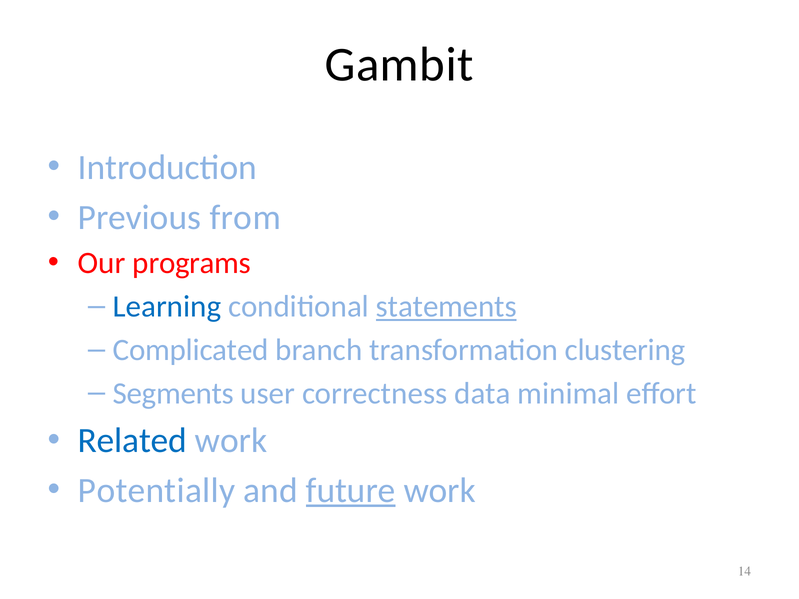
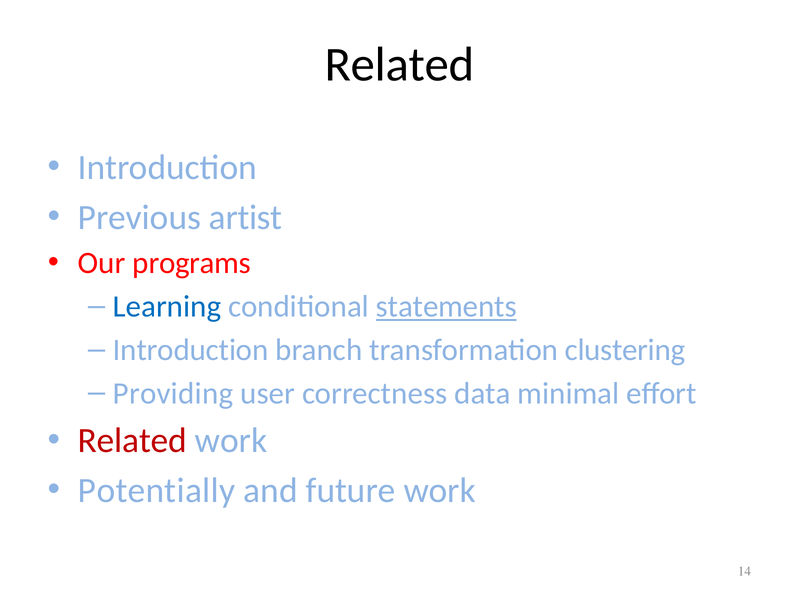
Gambit at (399, 65): Gambit -> Related
from: from -> artist
Complicated at (191, 350): Complicated -> Introduction
Segments: Segments -> Providing
Related at (133, 441) colour: blue -> red
future underline: present -> none
